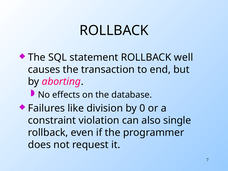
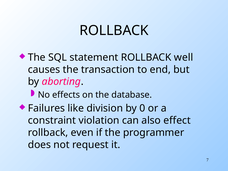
single: single -> effect
